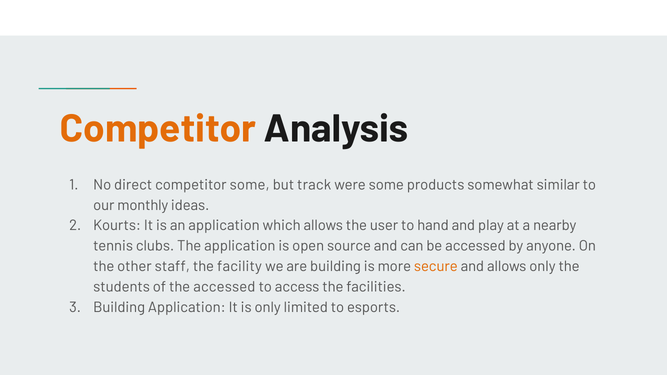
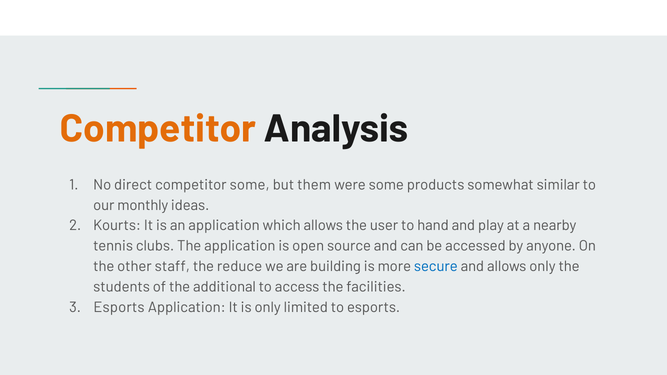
track: track -> them
facility: facility -> reduce
secure colour: orange -> blue
the accessed: accessed -> additional
Building at (119, 307): Building -> Esports
